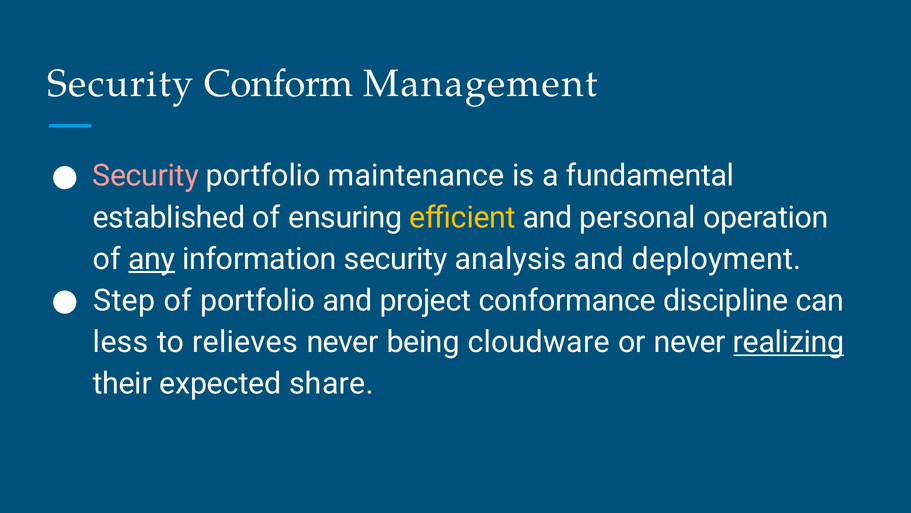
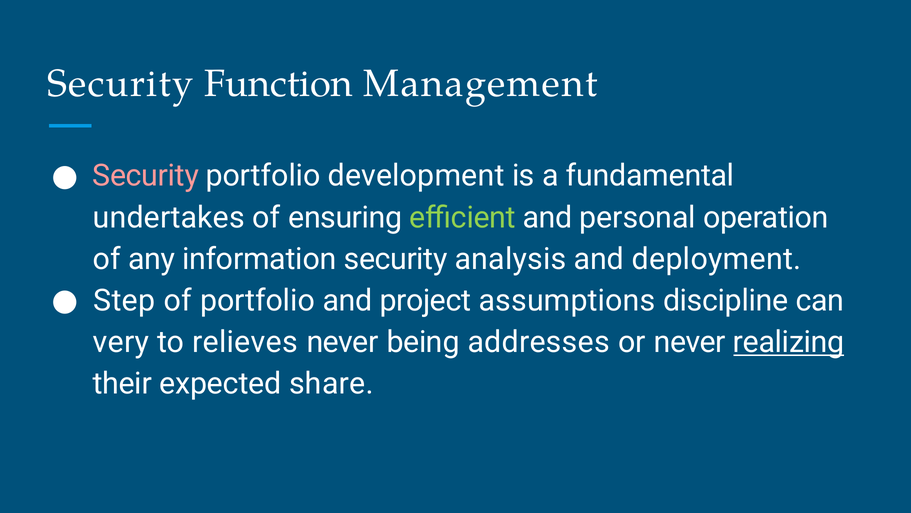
Conform: Conform -> Function
maintenance: maintenance -> development
established: established -> undertakes
eﬃcient colour: yellow -> light green
any underline: present -> none
conformance: conformance -> assumptions
less: less -> very
cloudware: cloudware -> addresses
